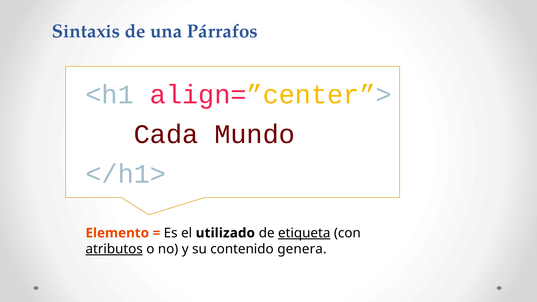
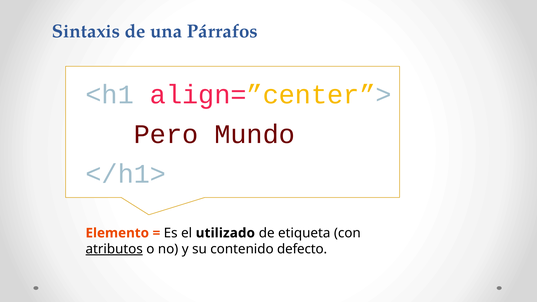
Cada: Cada -> Pero
etiqueta underline: present -> none
genera: genera -> defecto
